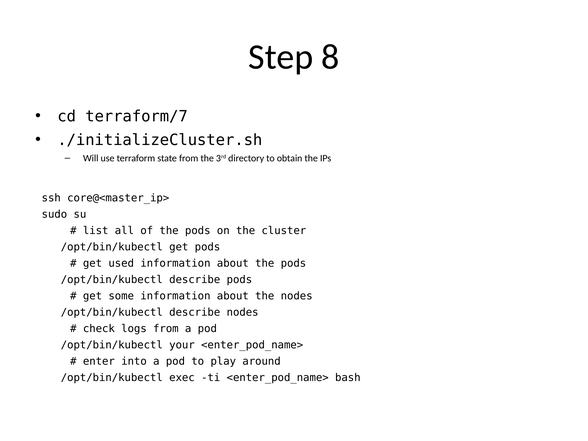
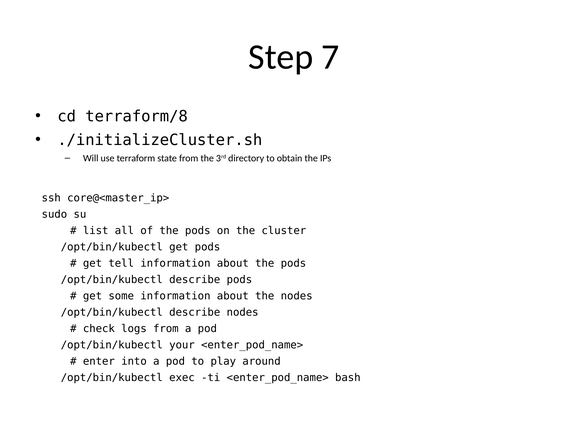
8: 8 -> 7
terraform/7: terraform/7 -> terraform/8
used: used -> tell
